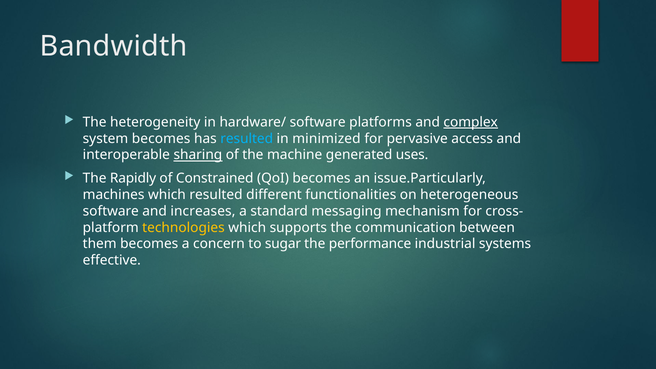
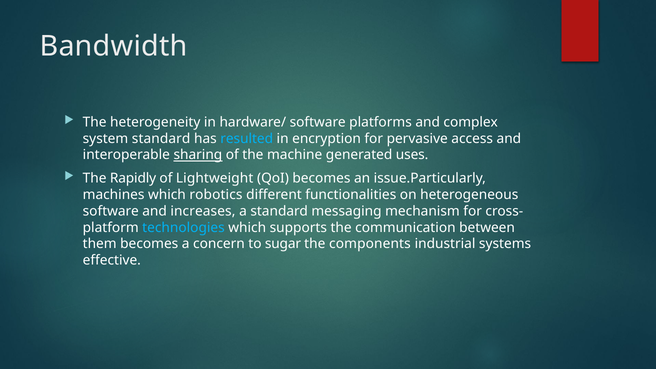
complex underline: present -> none
system becomes: becomes -> standard
minimized: minimized -> encryption
Constrained: Constrained -> Lightweight
which resulted: resulted -> robotics
technologies colour: yellow -> light blue
performance: performance -> components
